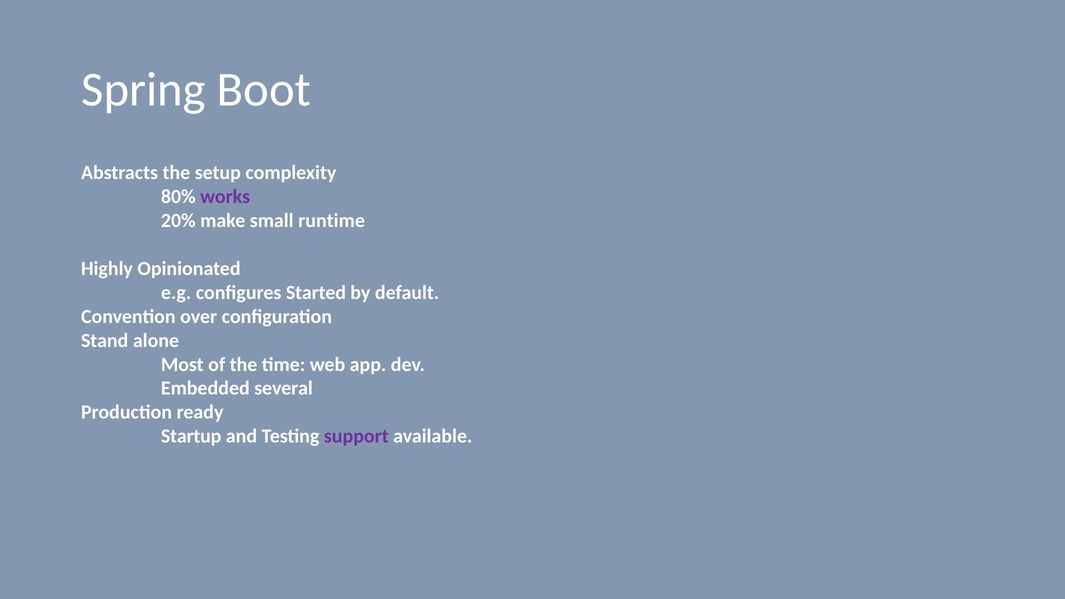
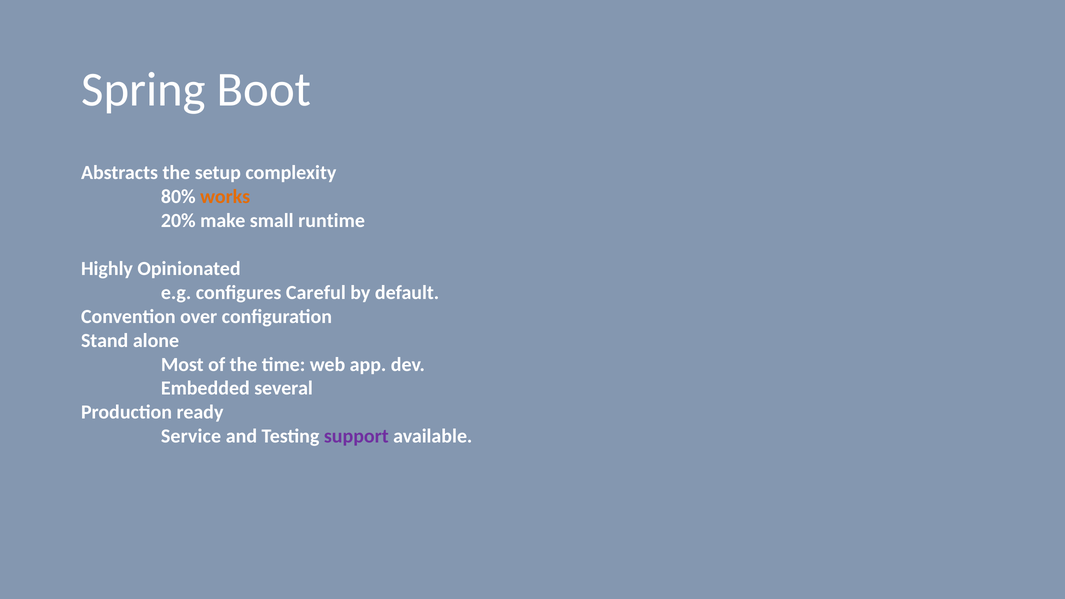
works colour: purple -> orange
Started: Started -> Careful
Startup: Startup -> Service
